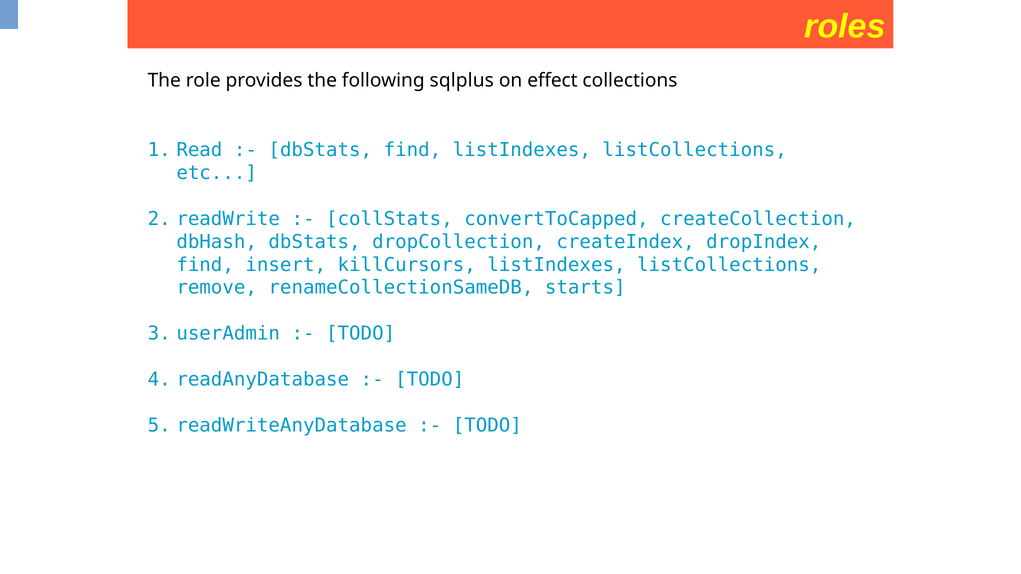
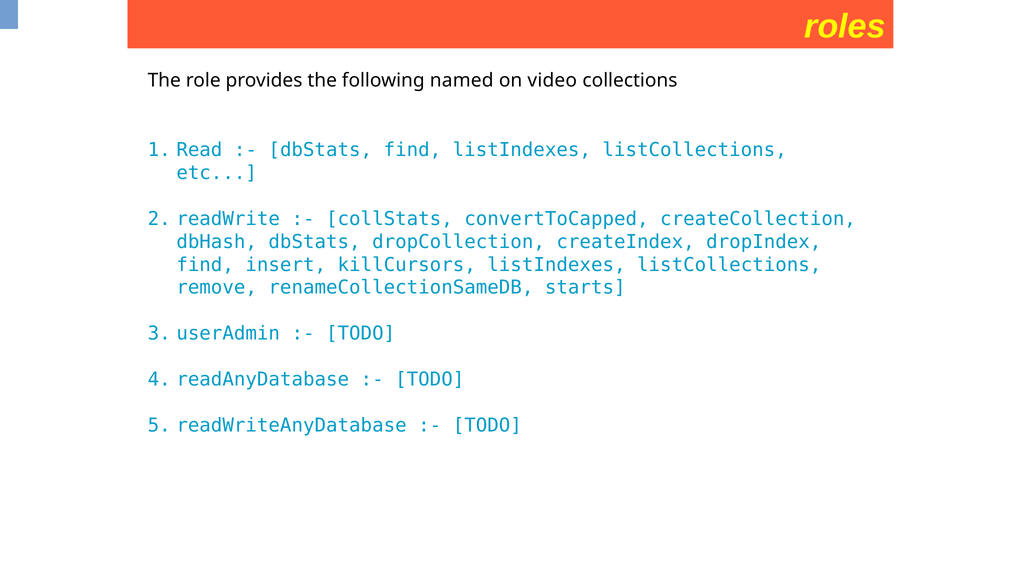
sqlplus: sqlplus -> named
effect: effect -> video
